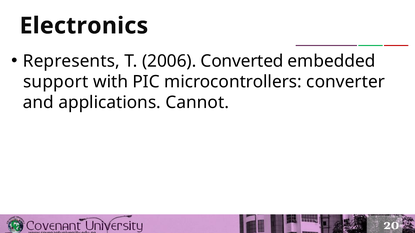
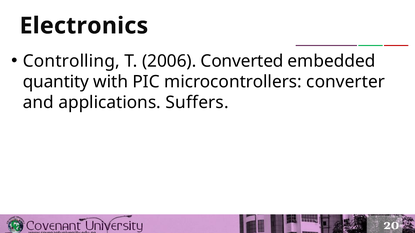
Represents: Represents -> Controlling
support: support -> quantity
Cannot: Cannot -> Suffers
